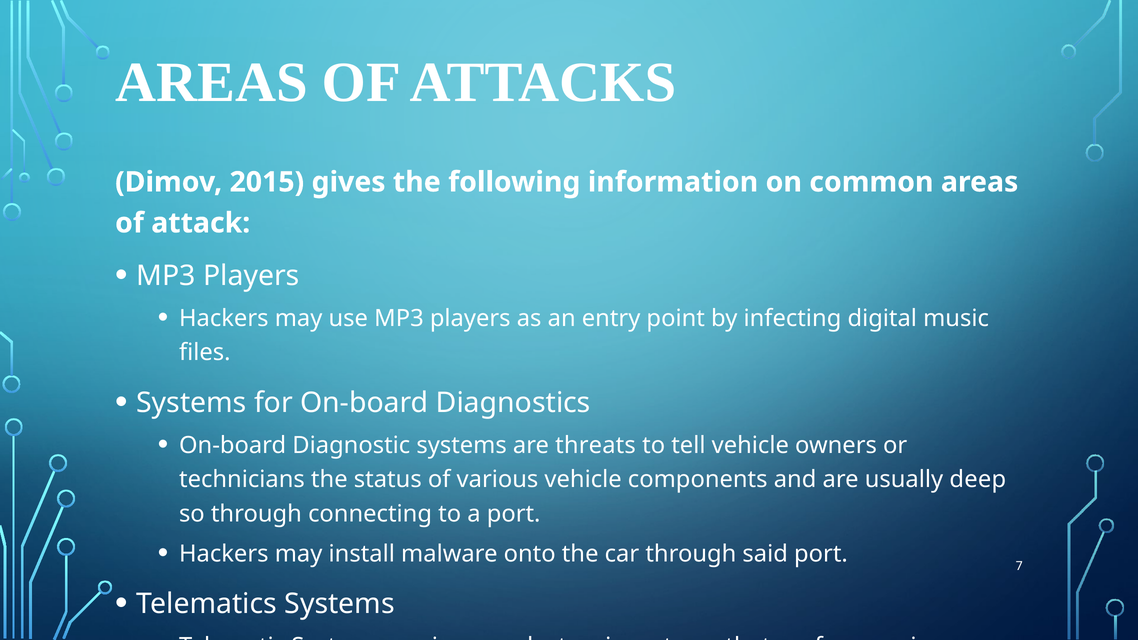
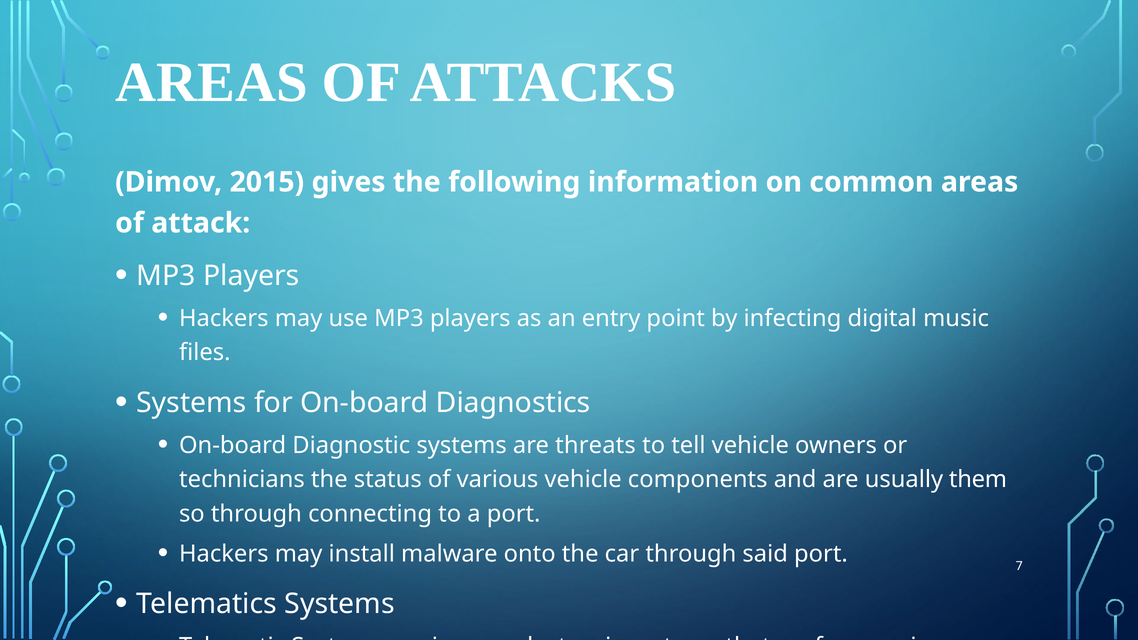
deep: deep -> them
